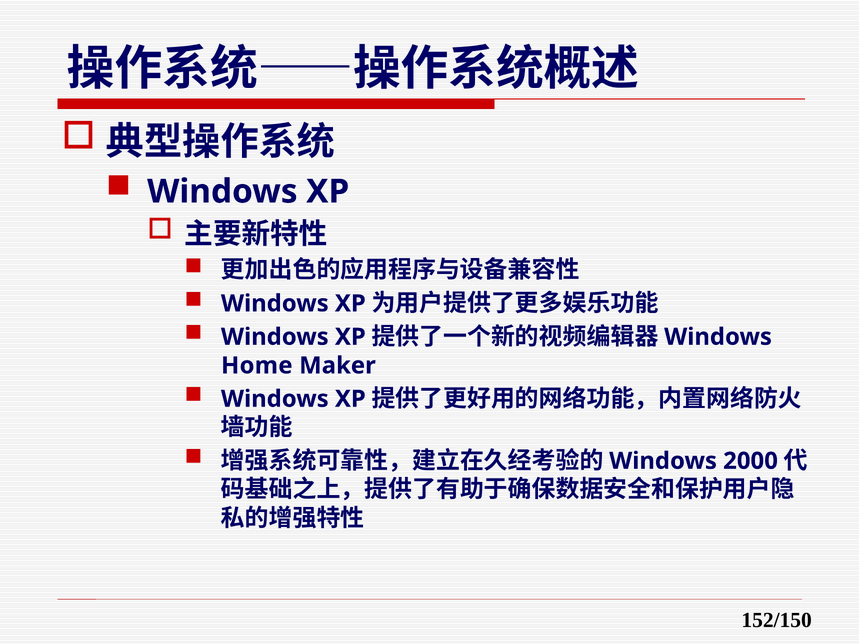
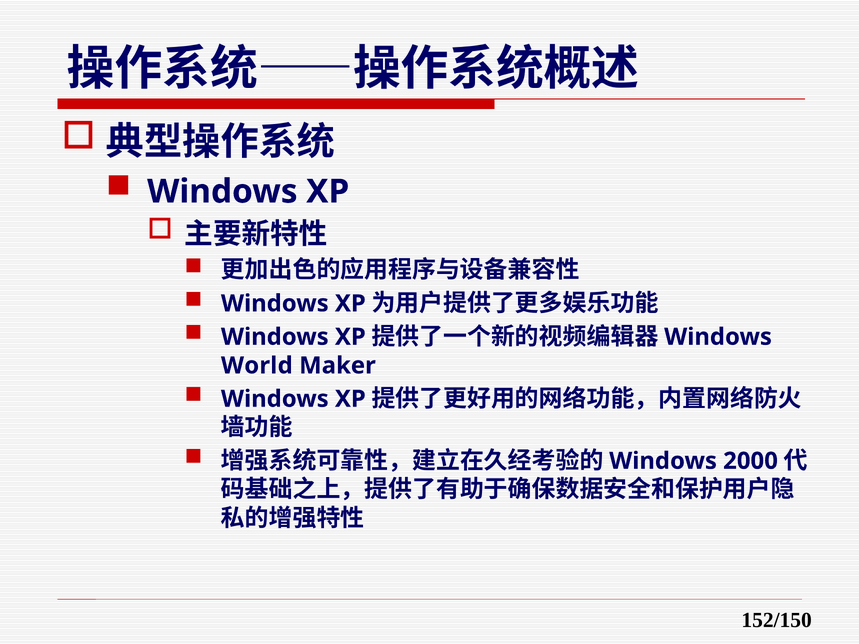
Home: Home -> World
